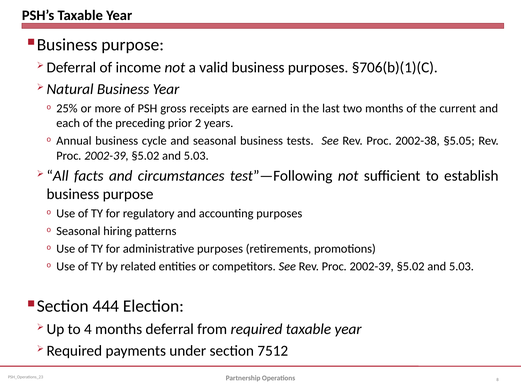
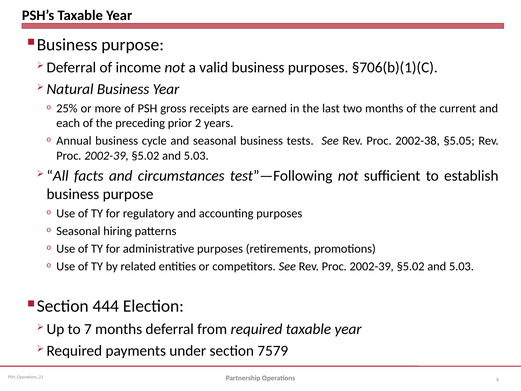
4: 4 -> 7
7512: 7512 -> 7579
